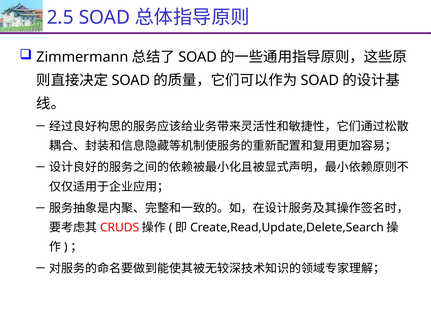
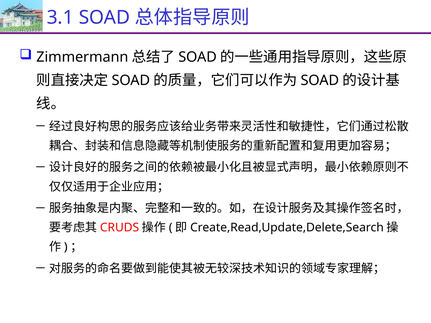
2.5: 2.5 -> 3.1
